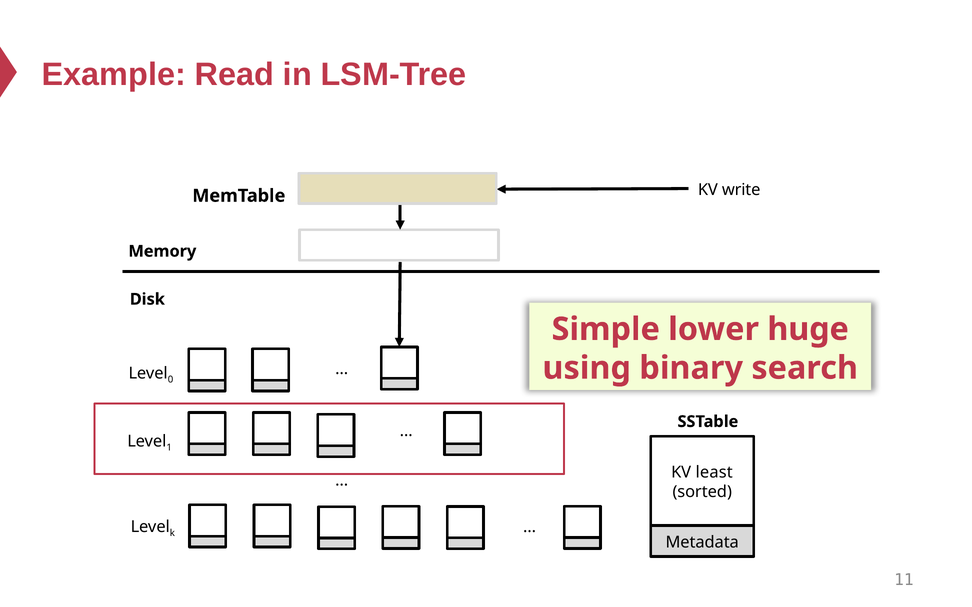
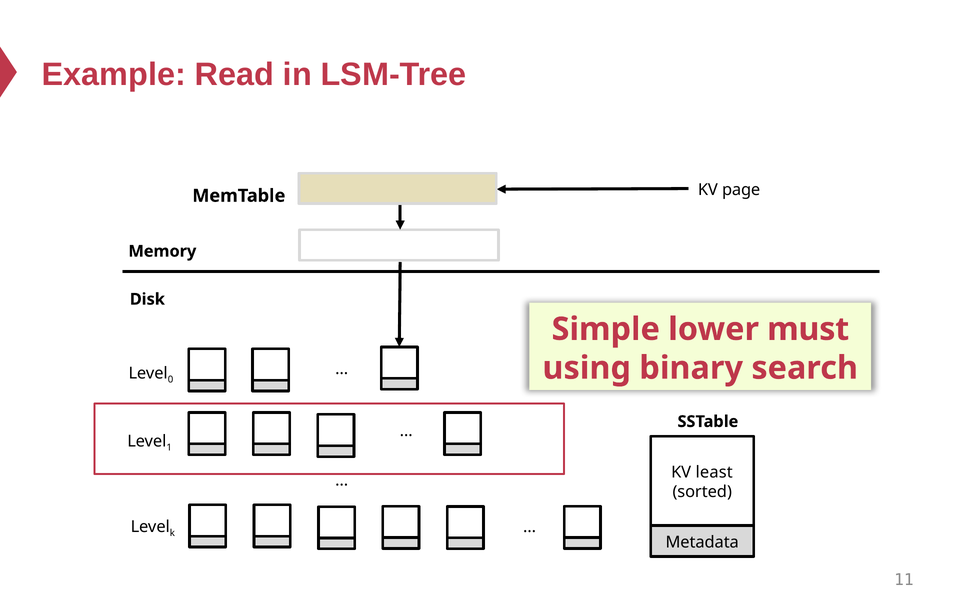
write: write -> page
huge: huge -> must
